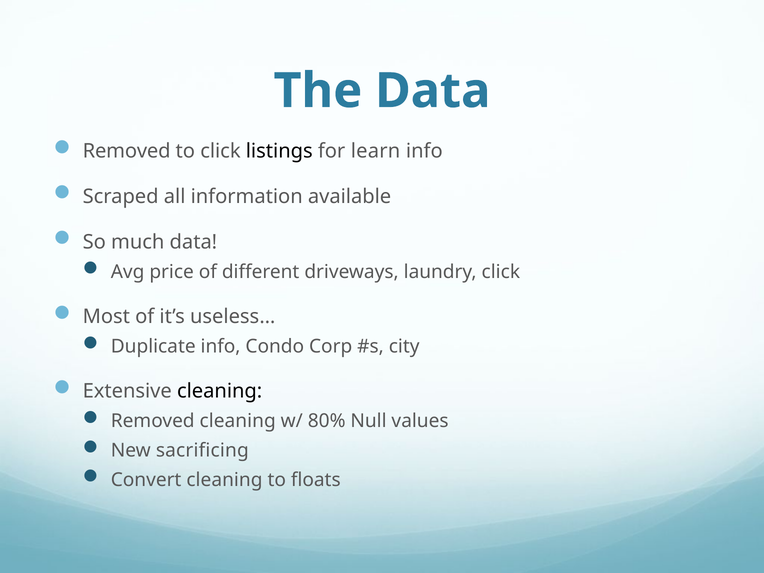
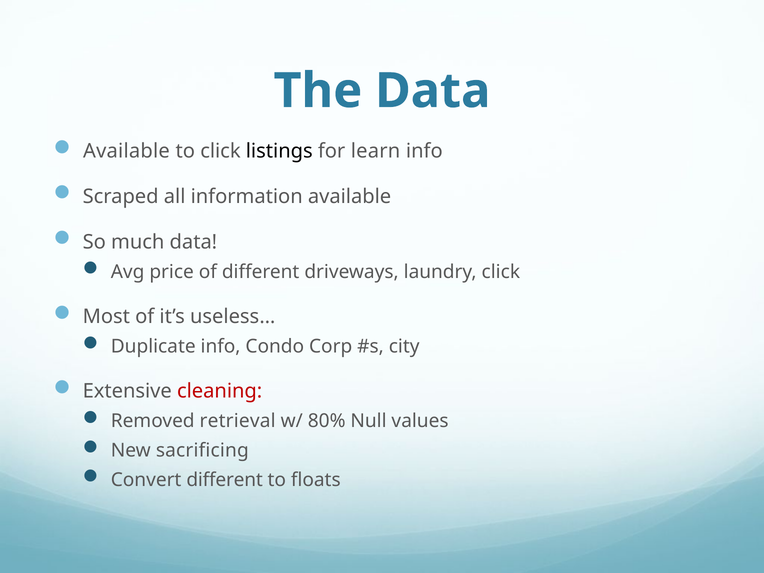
Removed at (127, 151): Removed -> Available
cleaning at (220, 391) colour: black -> red
Removed cleaning: cleaning -> retrieval
Convert cleaning: cleaning -> different
